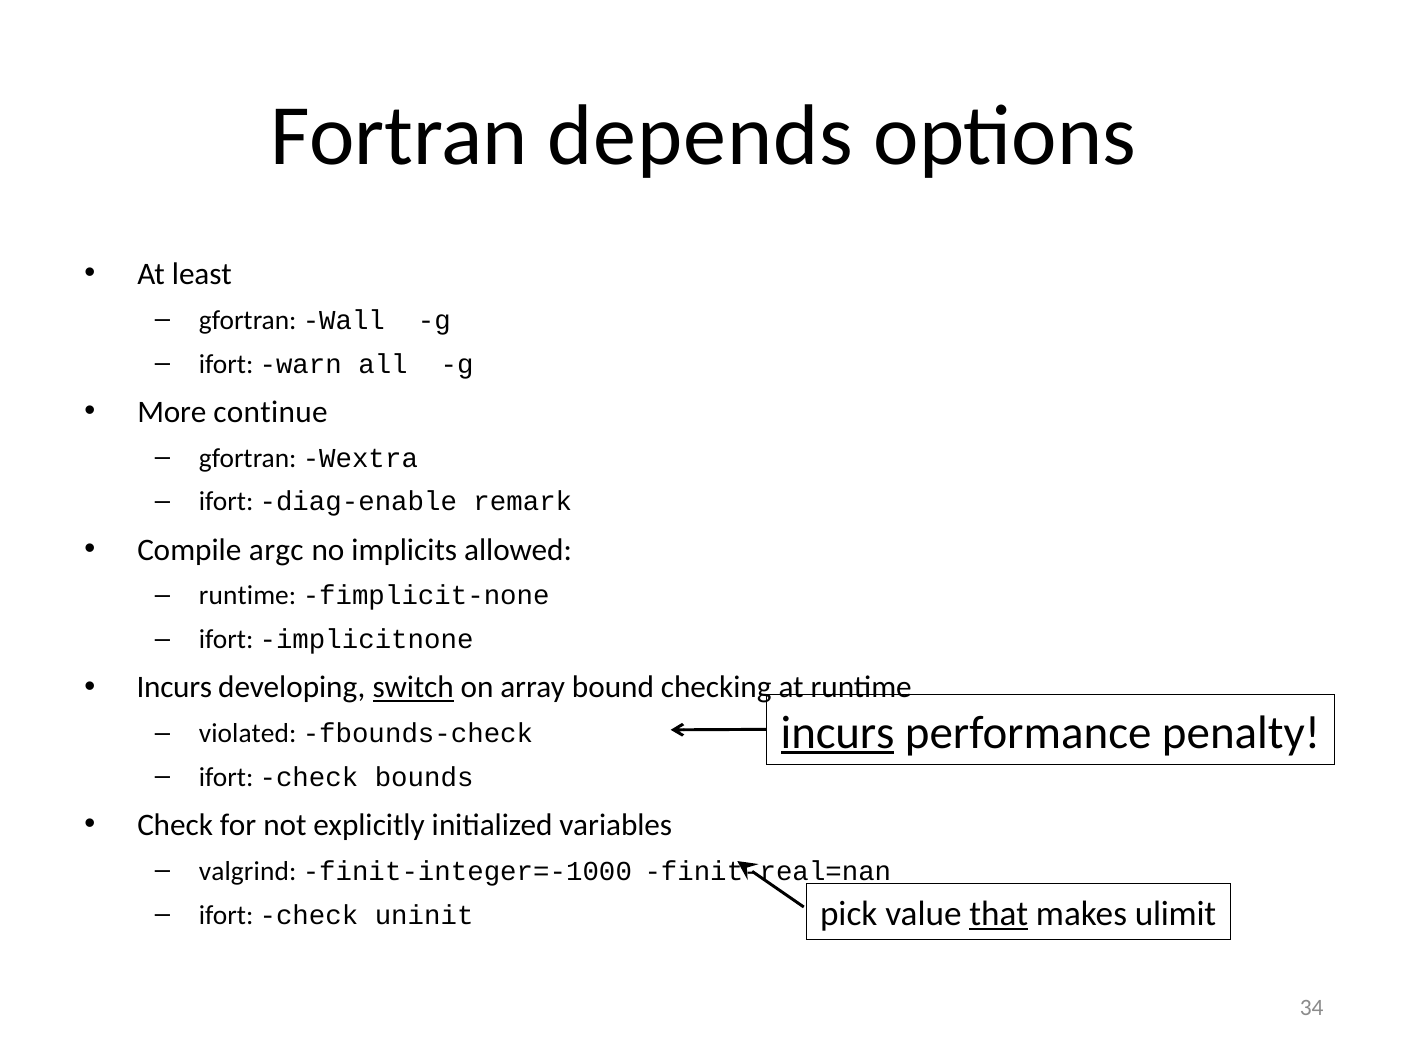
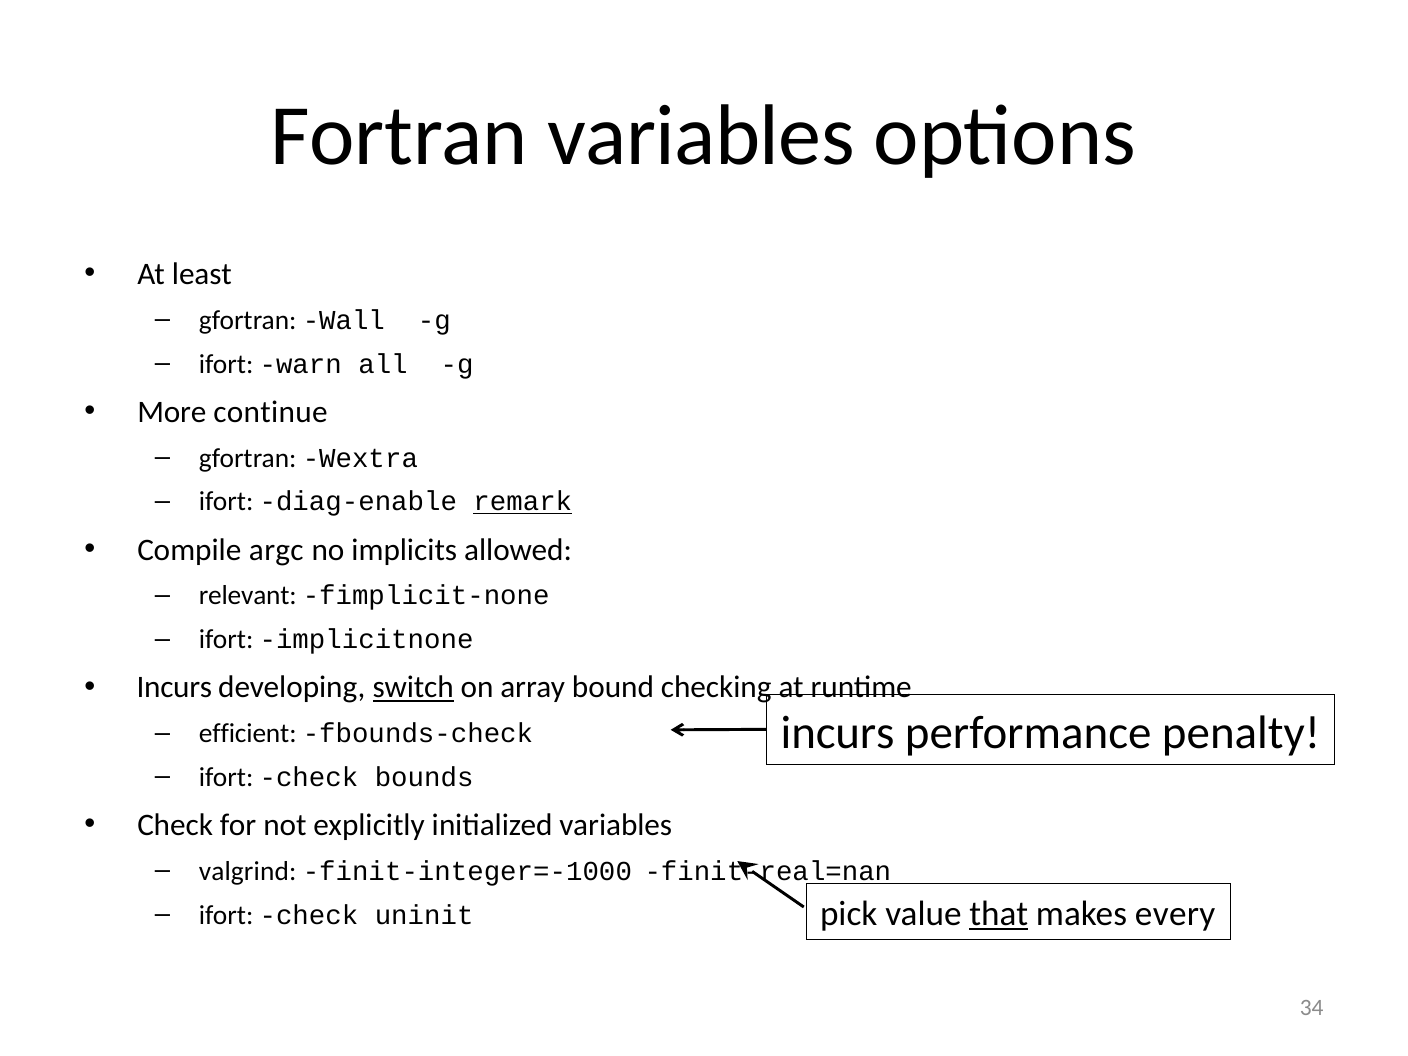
Fortran depends: depends -> variables
remark underline: none -> present
runtime at (248, 596): runtime -> relevant
incurs at (838, 733) underline: present -> none
violated: violated -> efficient
ulimit: ulimit -> every
